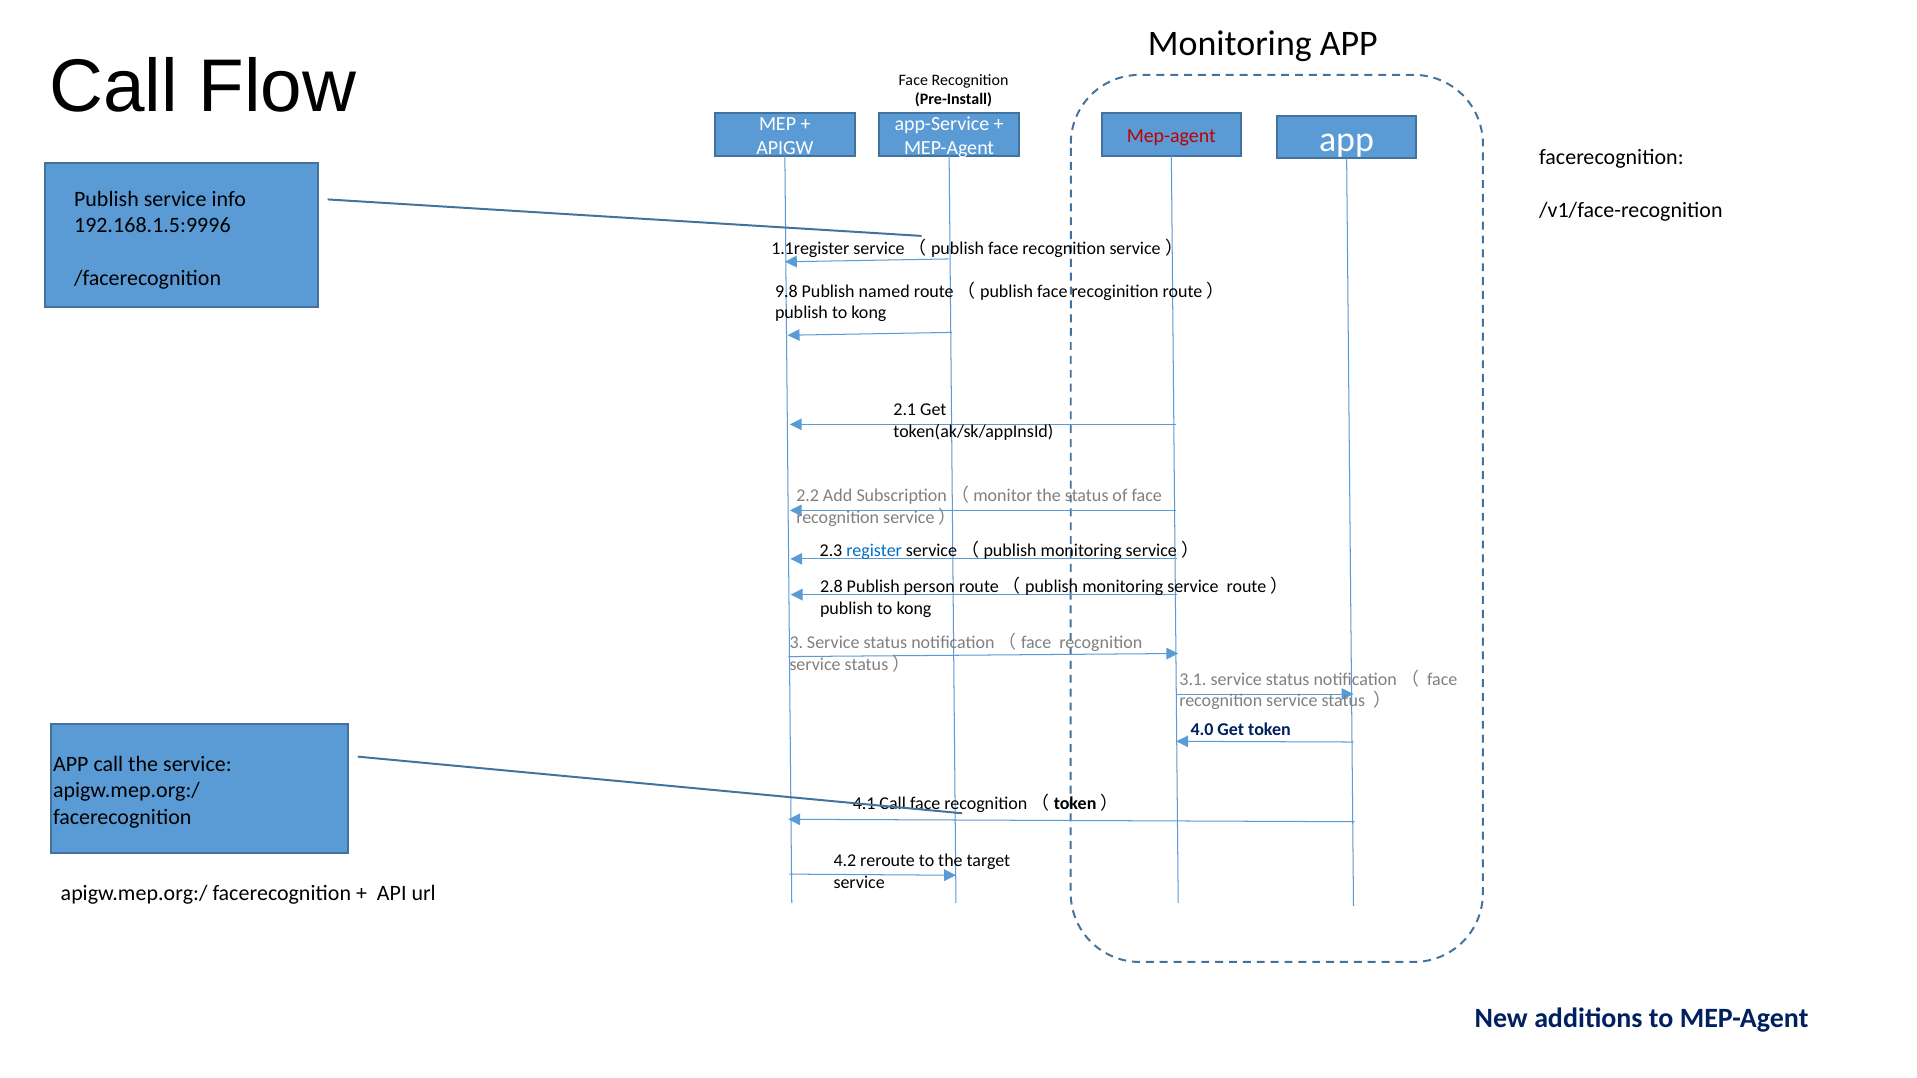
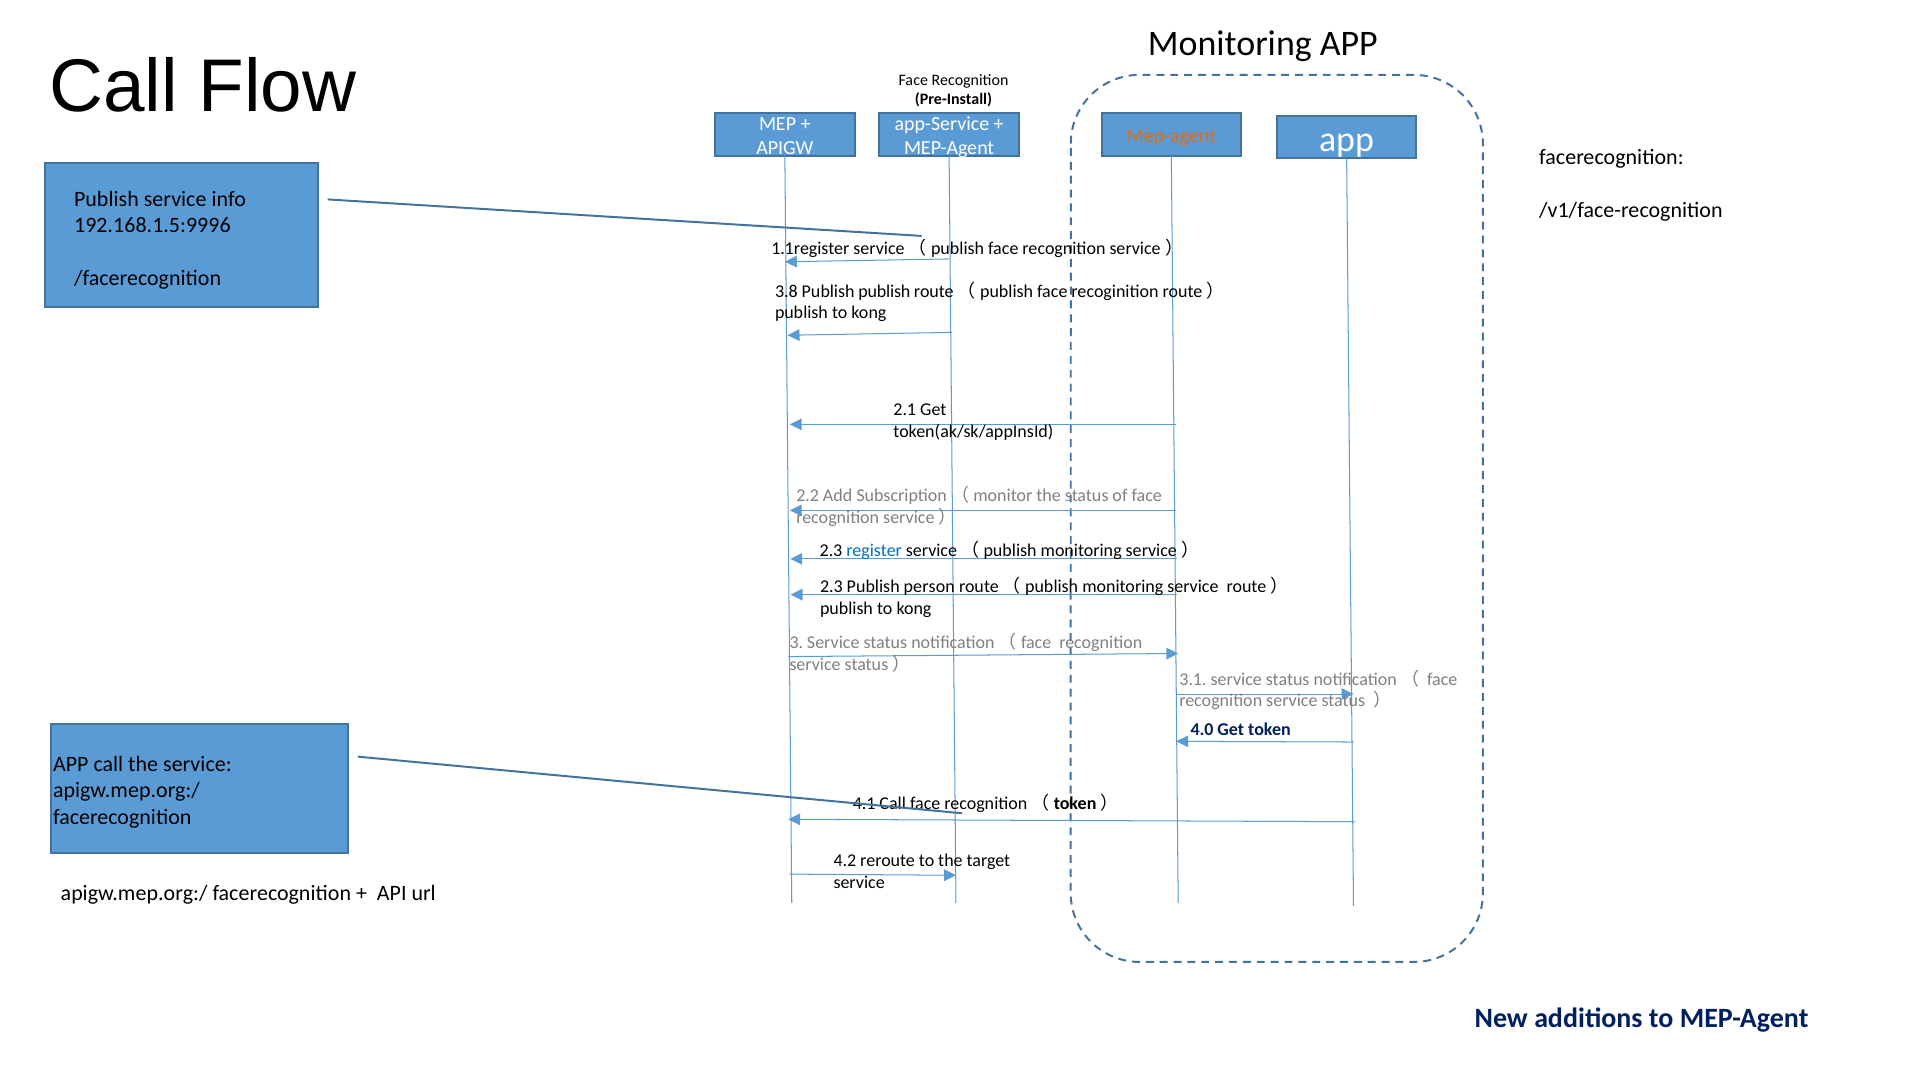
Mep-agent at (1171, 136) colour: red -> orange
9.8: 9.8 -> 3.8
Publish named: named -> publish
2.8 at (831, 587): 2.8 -> 2.3
